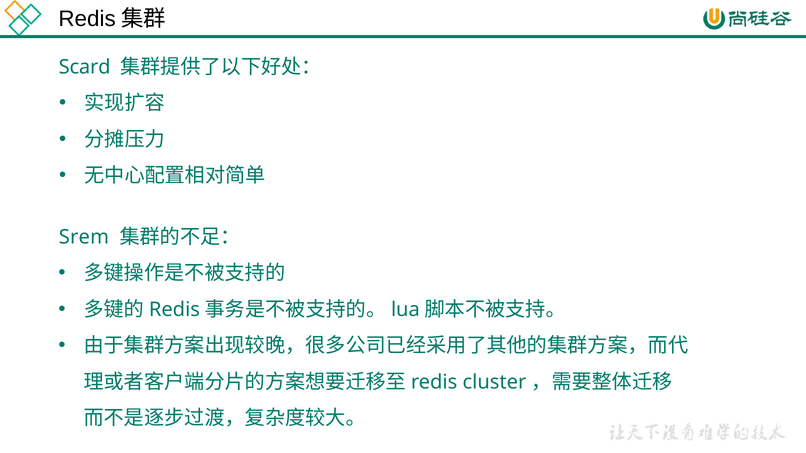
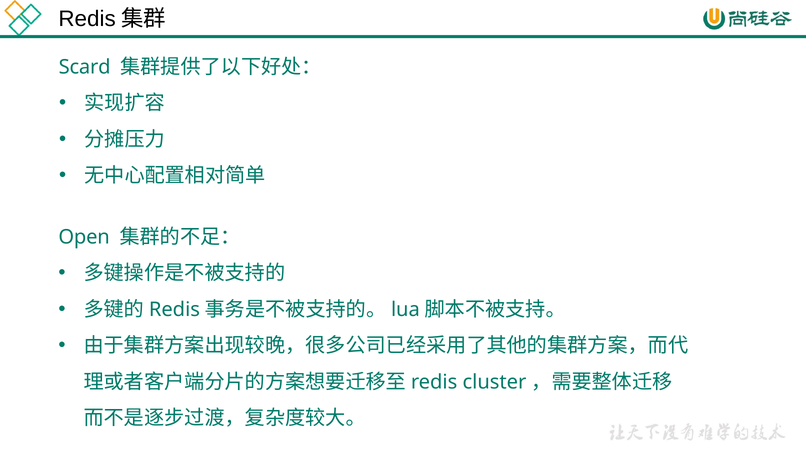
Srem: Srem -> Open
